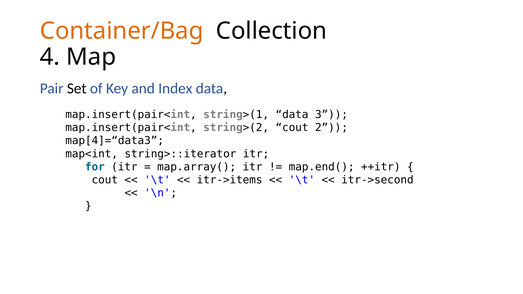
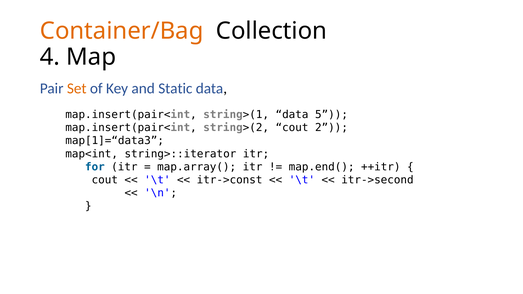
Set colour: black -> orange
Index: Index -> Static
3: 3 -> 5
map[4]=“data3: map[4]=“data3 -> map[1]=“data3
itr->items: itr->items -> itr->const
